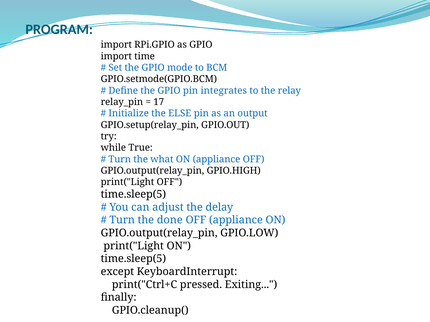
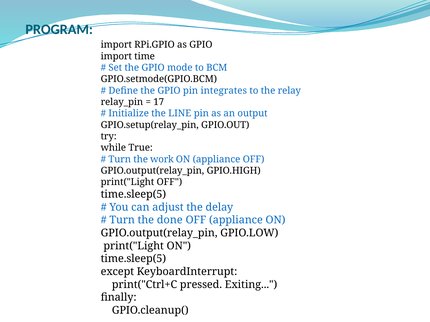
ELSE: ELSE -> LINE
what: what -> work
